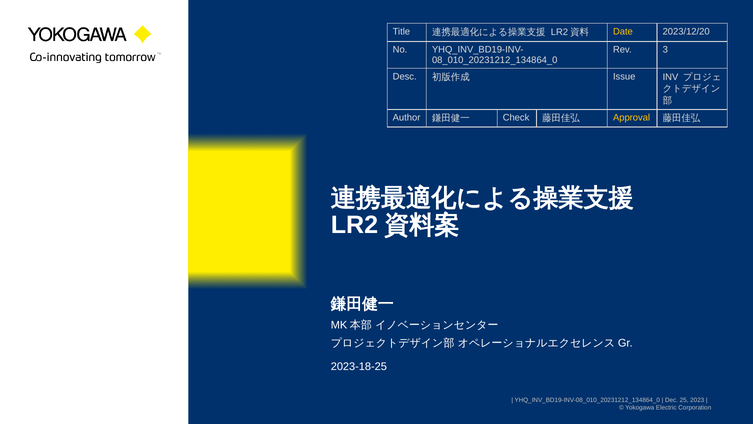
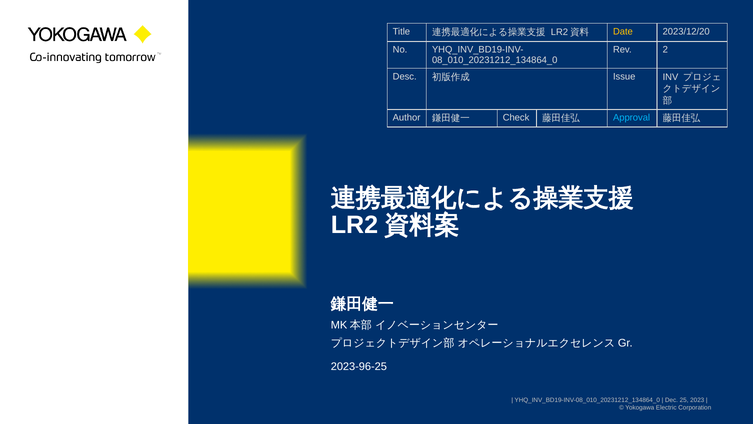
3: 3 -> 2
Approval colour: yellow -> light blue
2023-18-25: 2023-18-25 -> 2023-96-25
